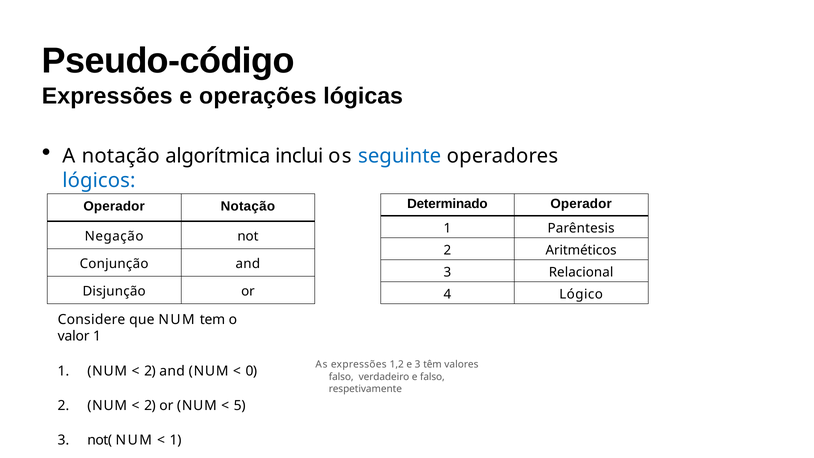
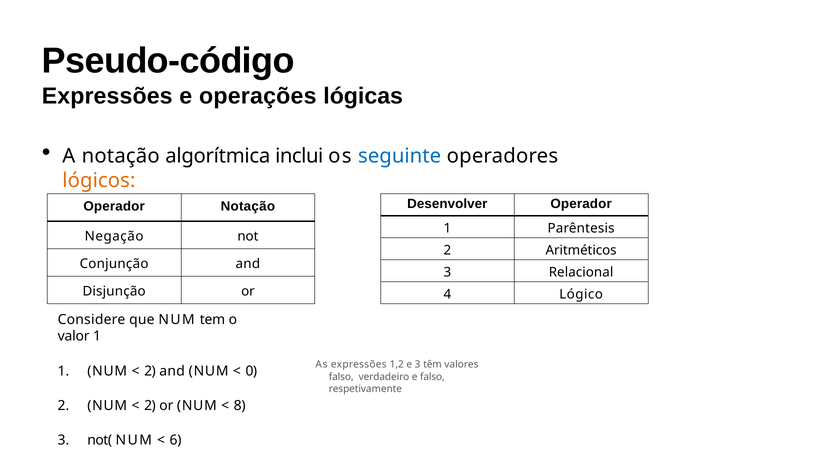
lógicos colour: blue -> orange
Determinado: Determinado -> Desenvolver
5: 5 -> 8
1 at (176, 440): 1 -> 6
